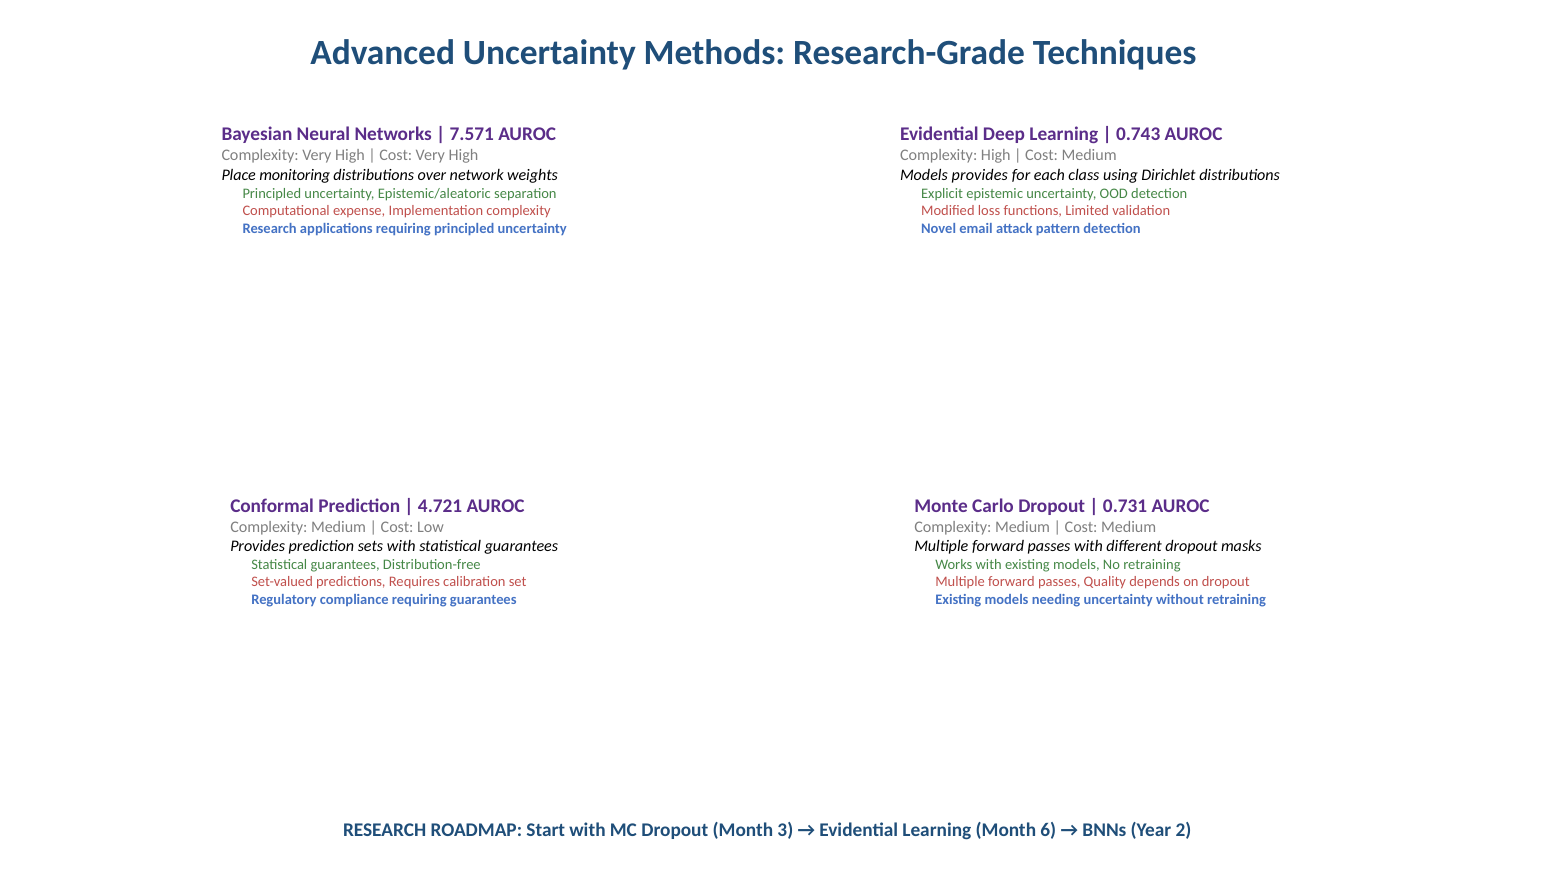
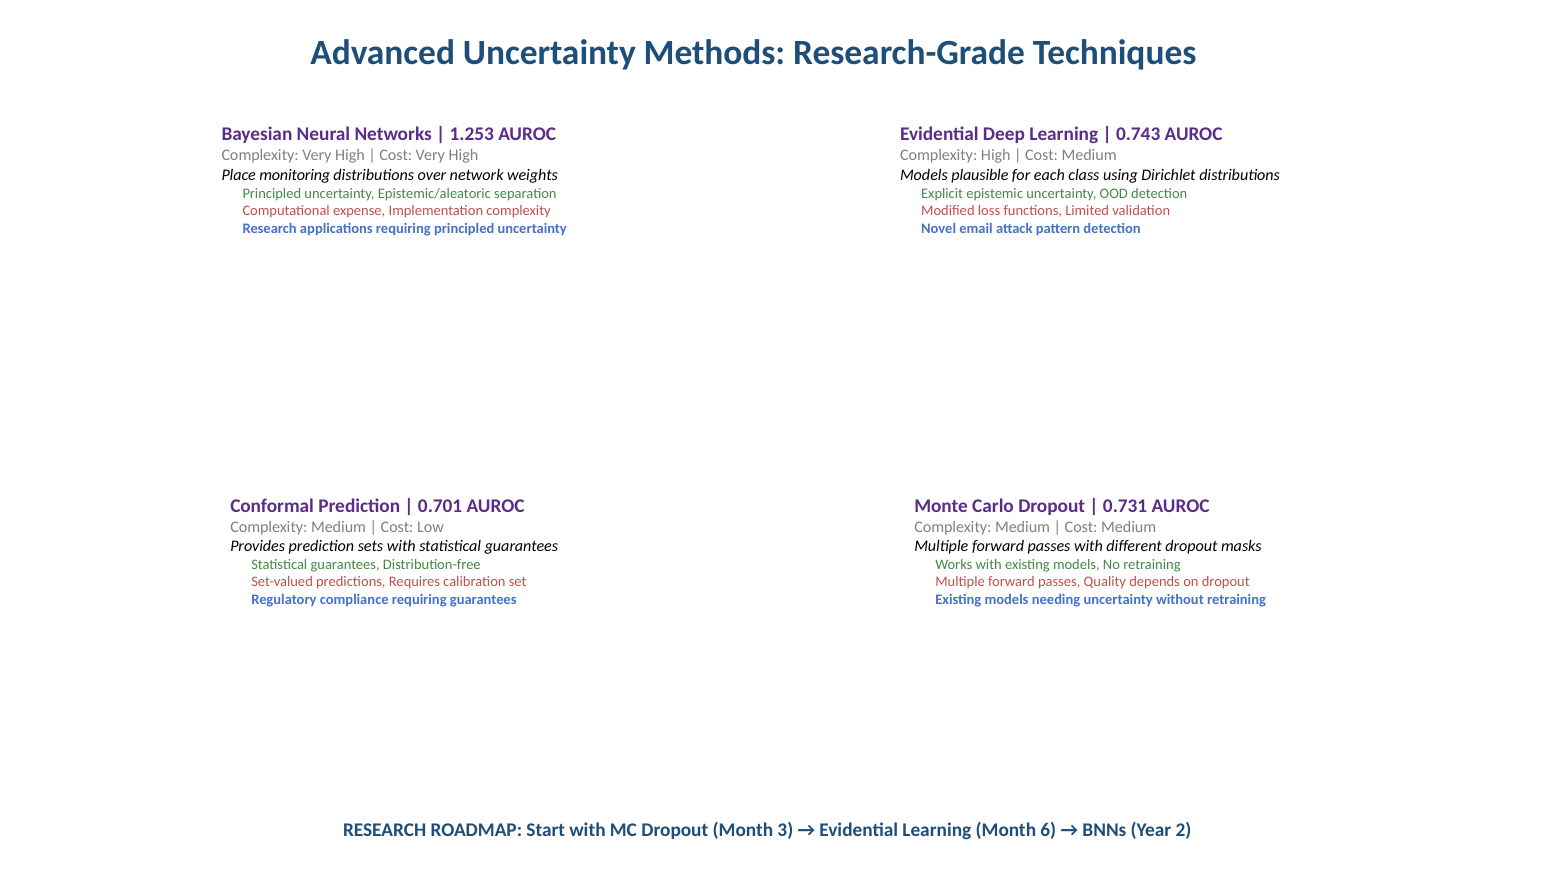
7.571: 7.571 -> 1.253
Models provides: provides -> plausible
4.721: 4.721 -> 0.701
